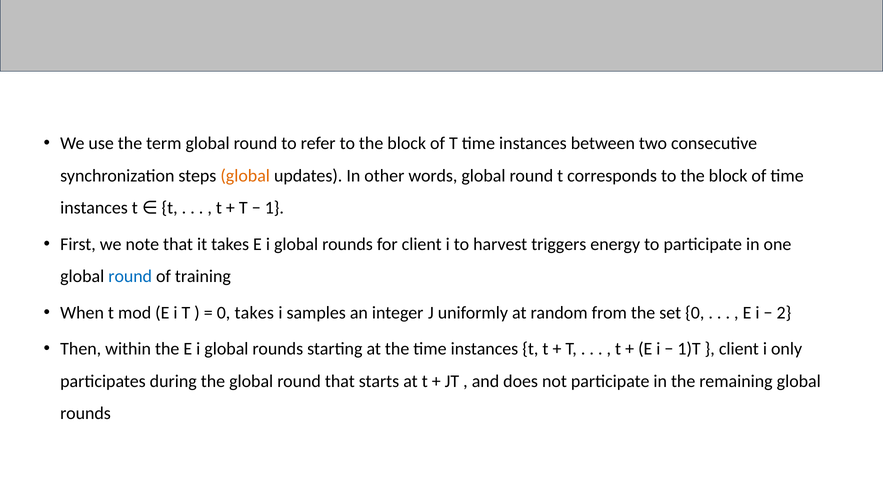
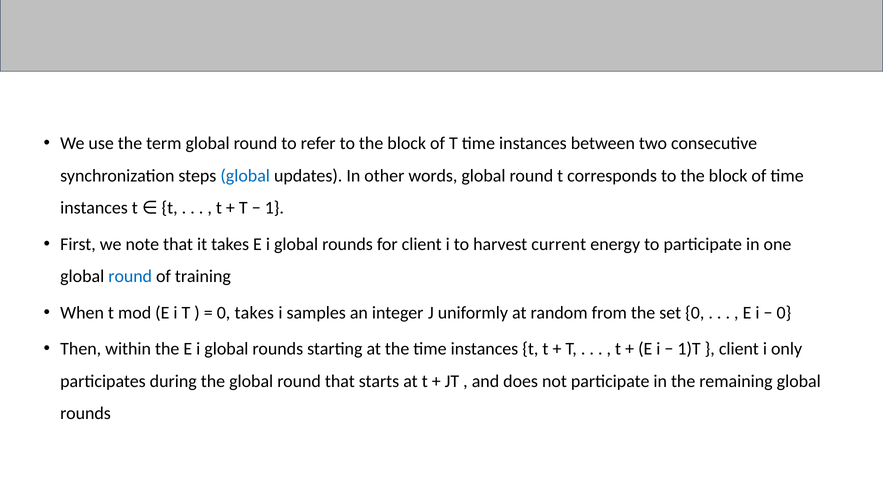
global at (245, 176) colour: orange -> blue
triggers: triggers -> current
2 at (784, 313): 2 -> 0
